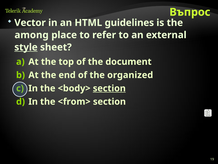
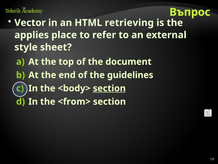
guidelines: guidelines -> retrieving
among: among -> applies
style underline: present -> none
organized: organized -> guidelines
